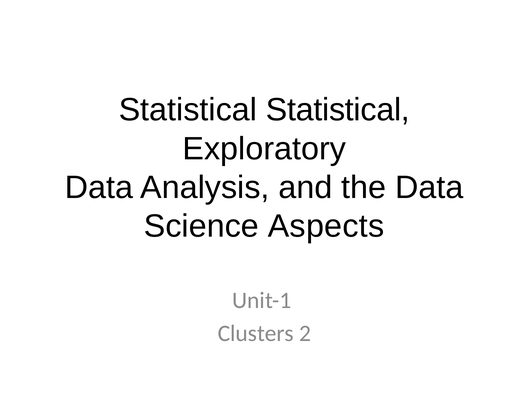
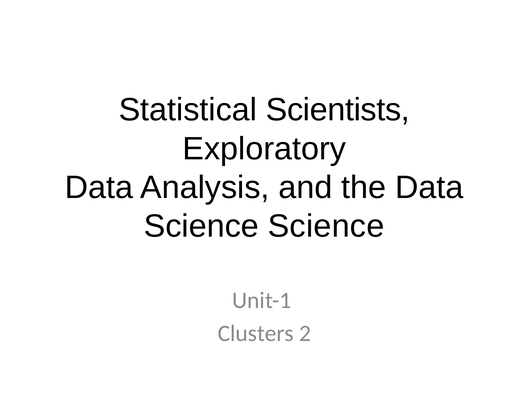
Statistical Statistical: Statistical -> Scientists
Science Aspects: Aspects -> Science
